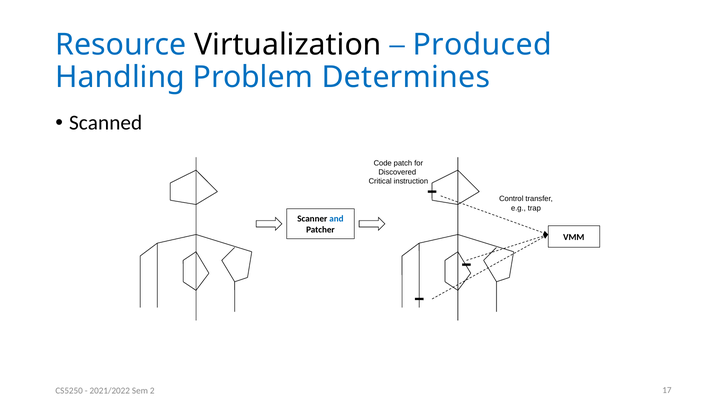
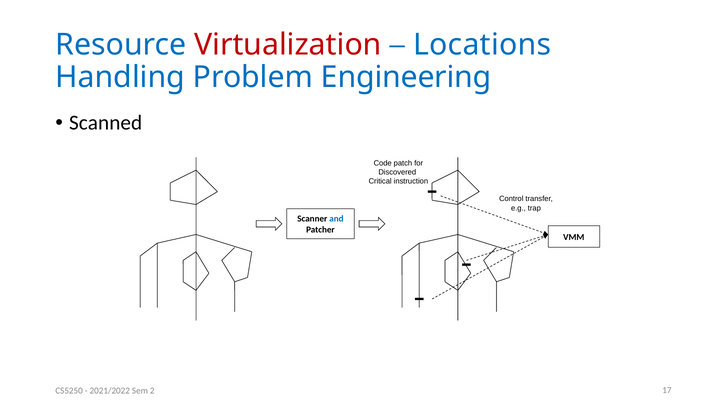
Virtualization colour: black -> red
Produced: Produced -> Locations
Determines: Determines -> Engineering
